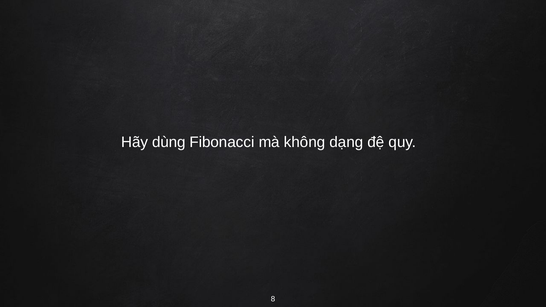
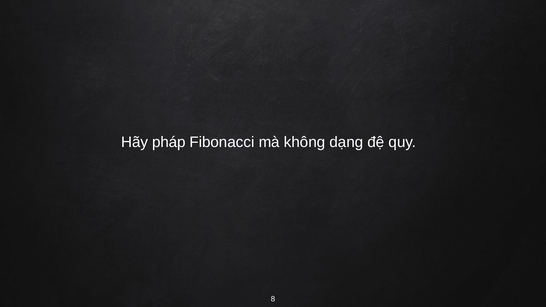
dùng: dùng -> pháp
